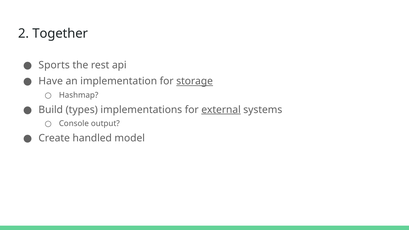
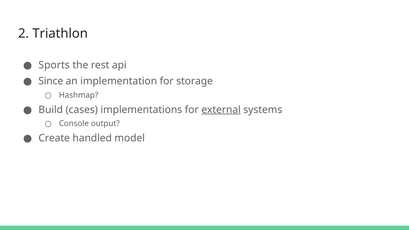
Together: Together -> Triathlon
Have: Have -> Since
storage underline: present -> none
types: types -> cases
